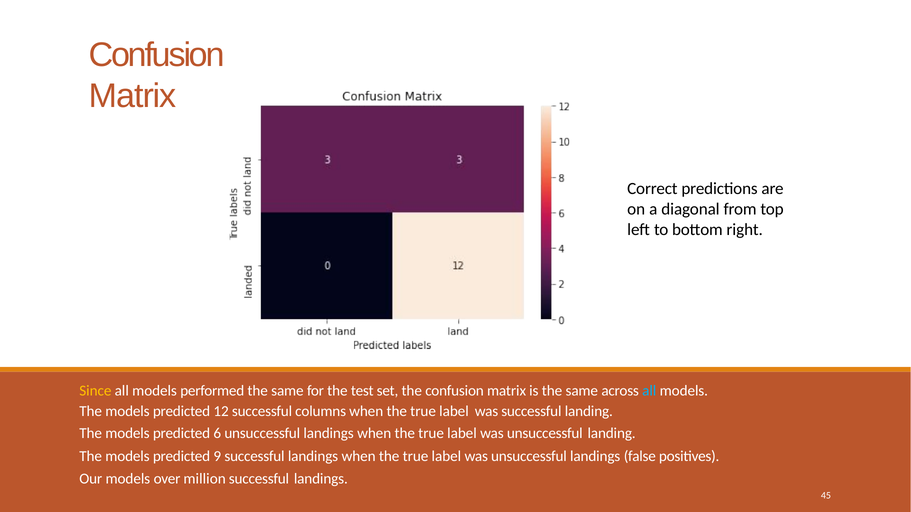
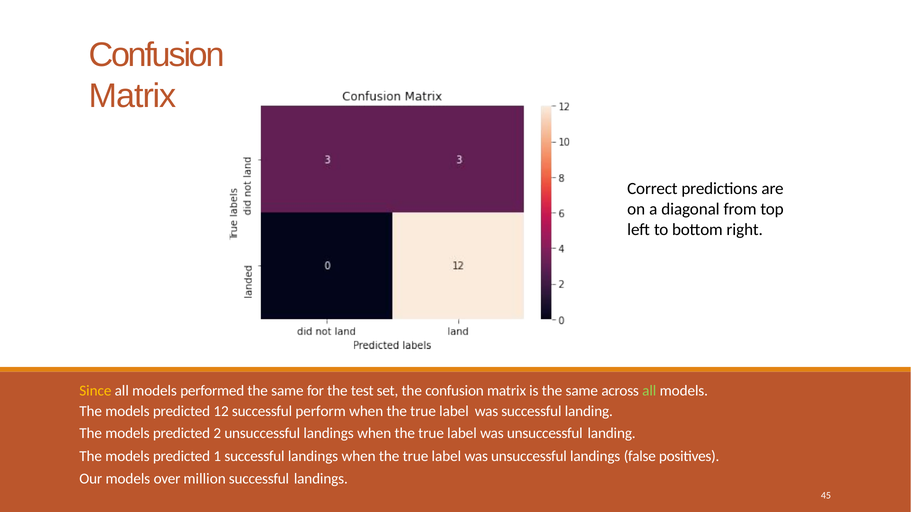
all at (649, 391) colour: light blue -> light green
columns: columns -> perform
6: 6 -> 2
9: 9 -> 1
